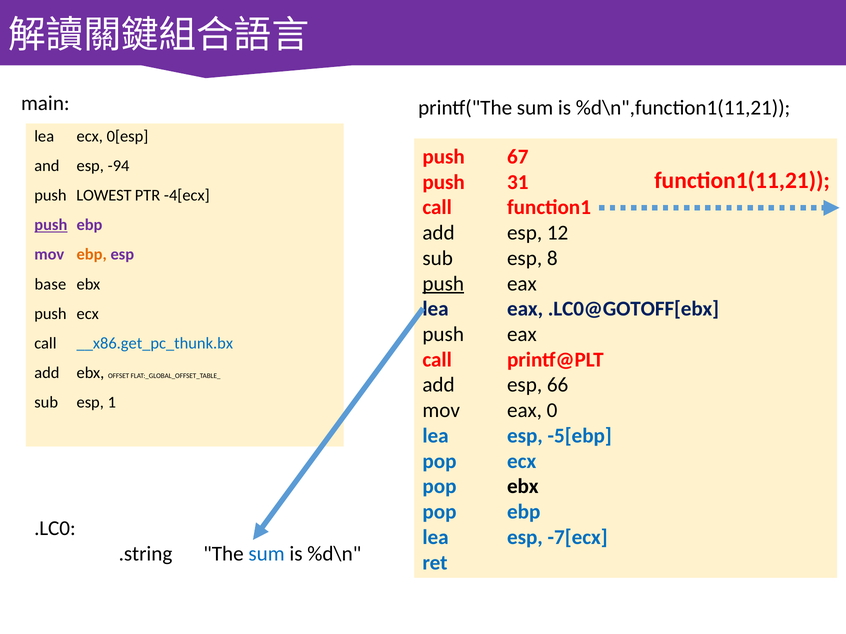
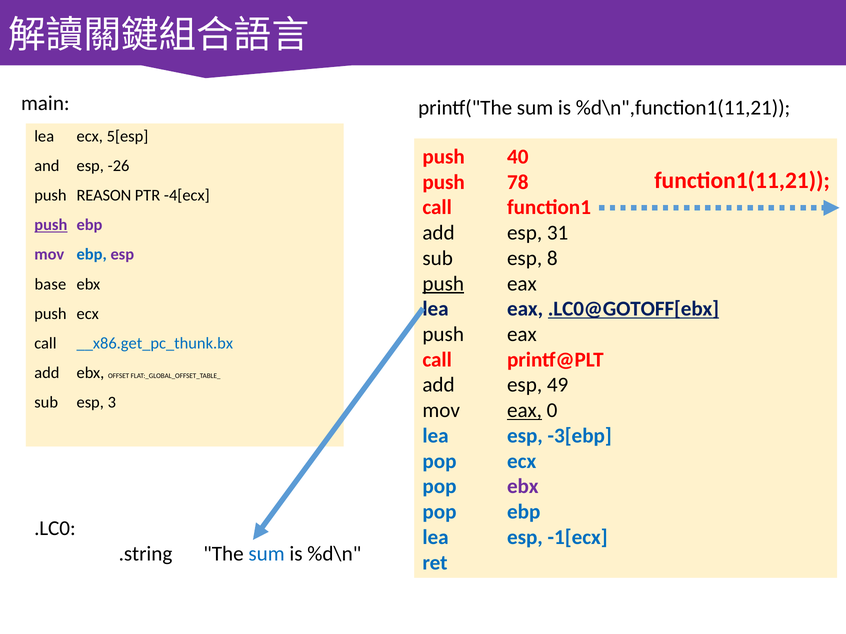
0[esp: 0[esp -> 5[esp
67: 67 -> 40
-94: -94 -> -26
31: 31 -> 78
LOWEST: LOWEST -> REASON
12: 12 -> 31
ebp at (92, 255) colour: orange -> blue
.LC0@GOTOFF[ebx underline: none -> present
66: 66 -> 49
1: 1 -> 3
eax at (525, 411) underline: none -> present
-5[ebp: -5[ebp -> -3[ebp
ebx at (523, 487) colour: black -> purple
-7[ecx: -7[ecx -> -1[ecx
